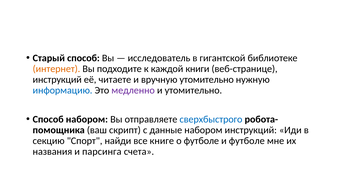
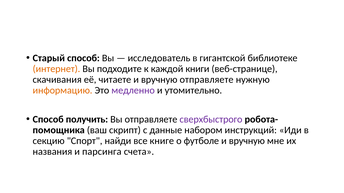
инструкций at (57, 80): инструкций -> скачивания
вручную утомительно: утомительно -> отправляете
информацию colour: blue -> orange
Способ набором: набором -> получить
сверхбыстрого colour: blue -> purple
футболе и футболе: футболе -> вручную
